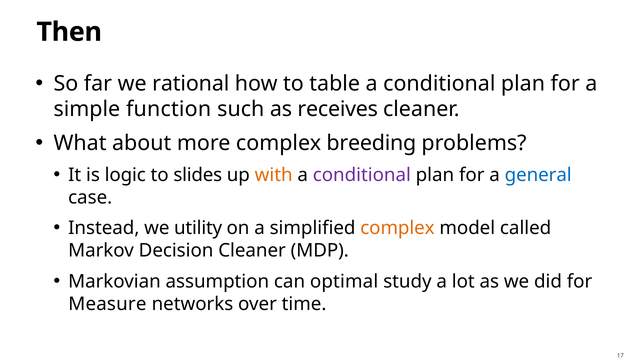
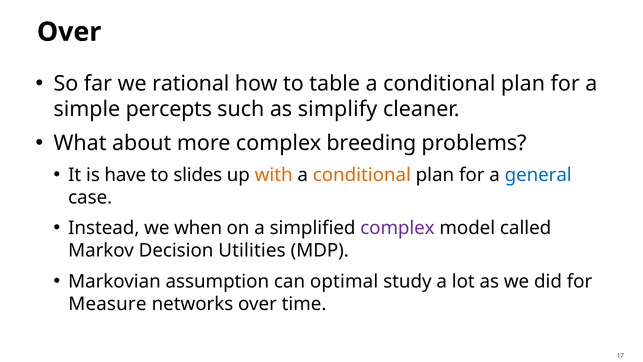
Then at (69, 32): Then -> Over
function: function -> percepts
receives: receives -> simplify
logic: logic -> have
conditional at (362, 175) colour: purple -> orange
utility: utility -> when
complex at (397, 228) colour: orange -> purple
Decision Cleaner: Cleaner -> Utilities
